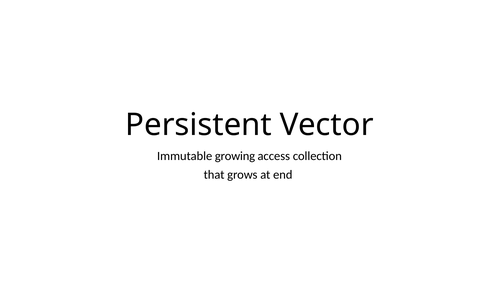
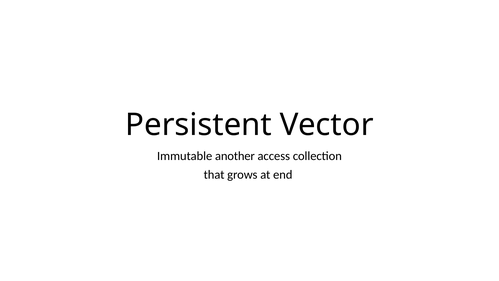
growing: growing -> another
